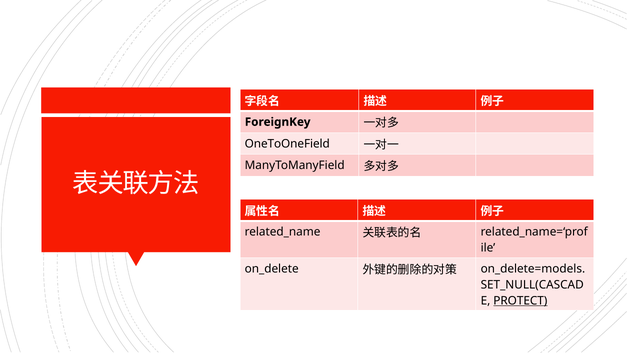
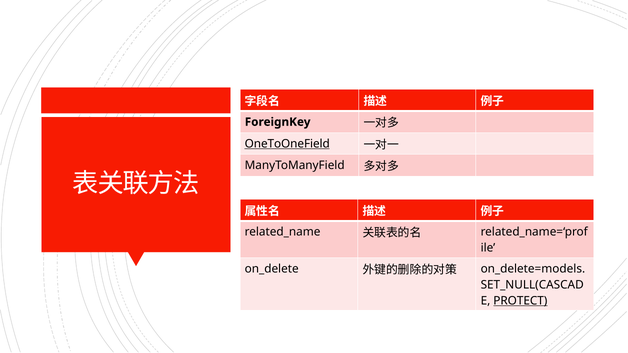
OneToOneField underline: none -> present
